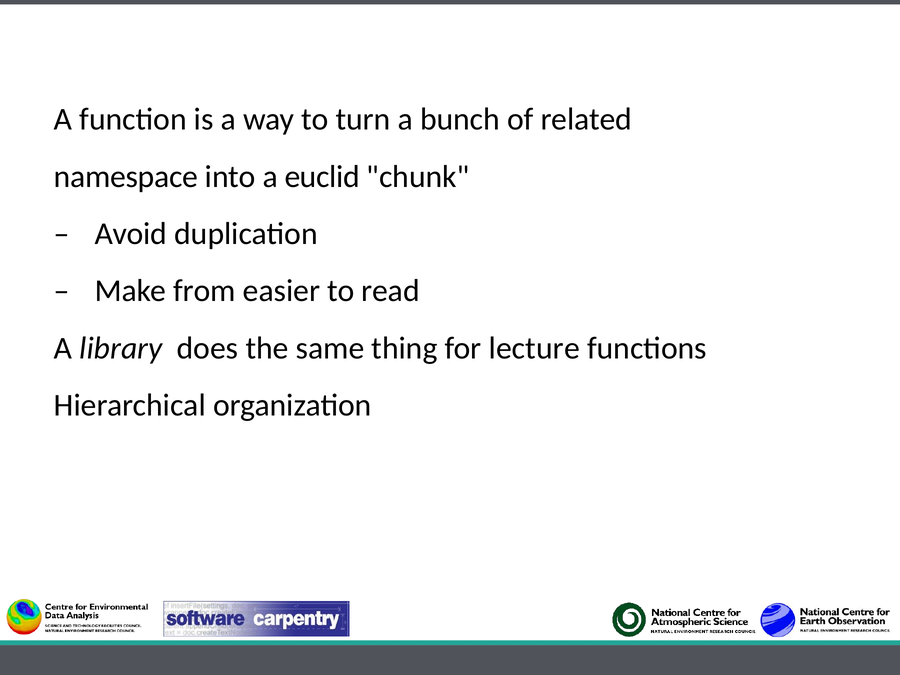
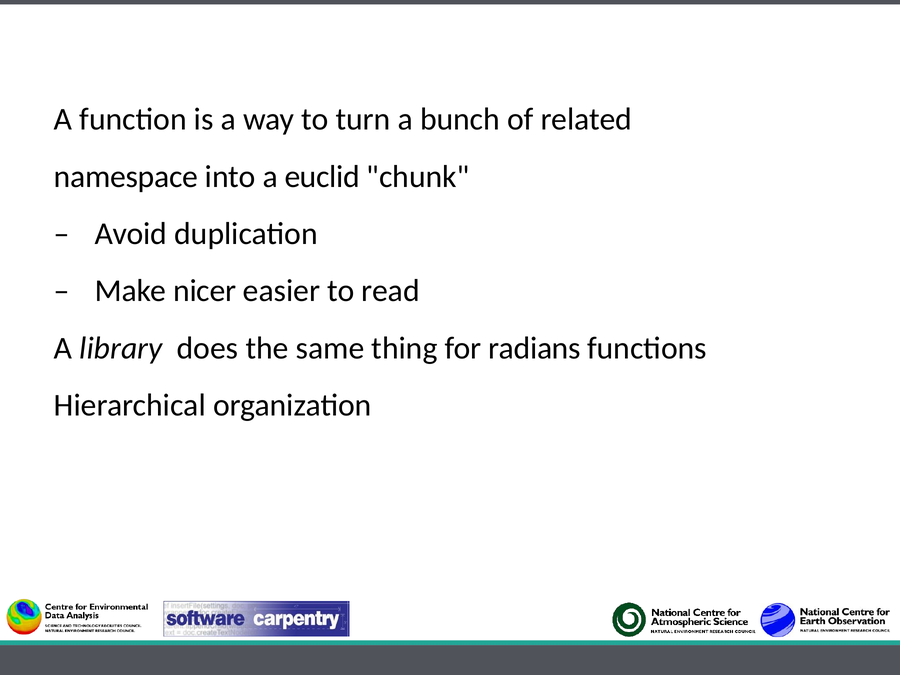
from: from -> nicer
lecture: lecture -> radians
